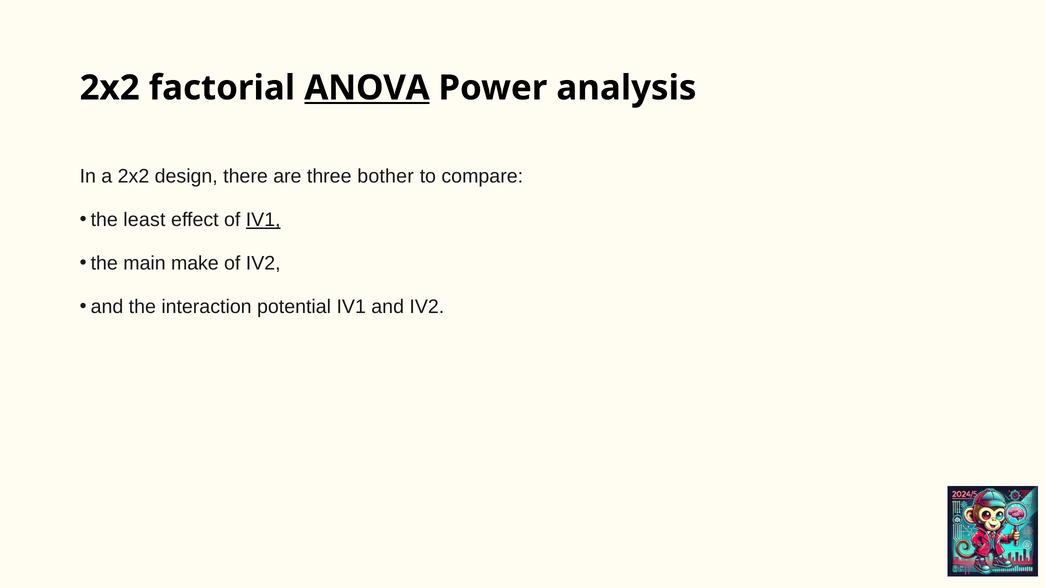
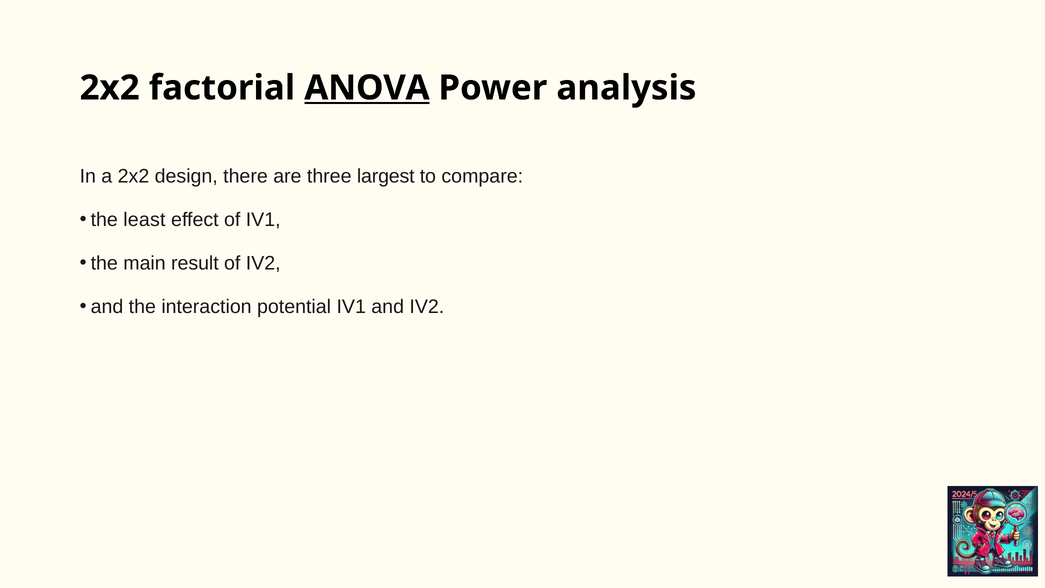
bother: bother -> largest
IV1 at (263, 220) underline: present -> none
make: make -> result
